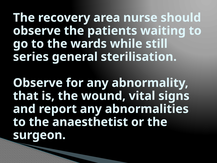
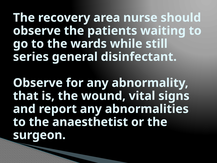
sterilisation: sterilisation -> disinfectant
